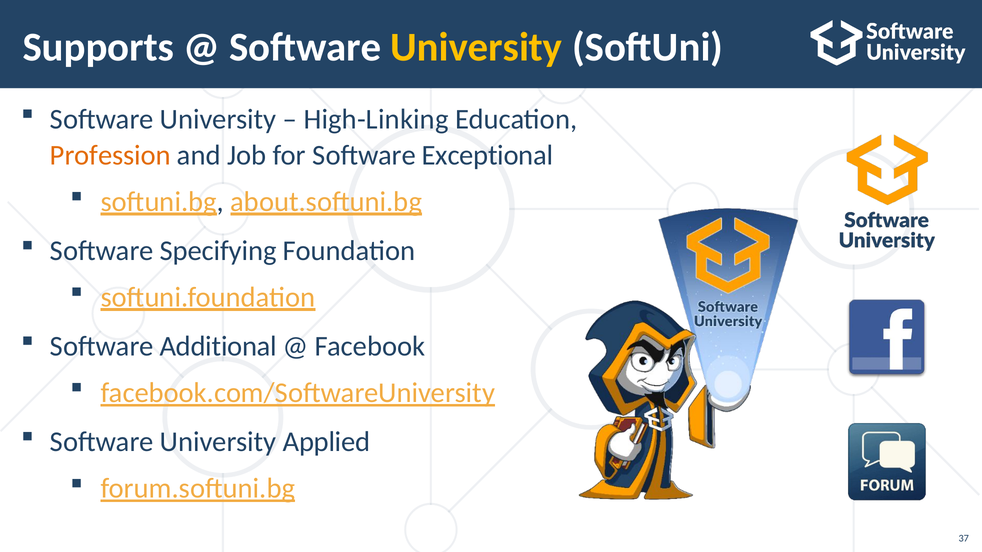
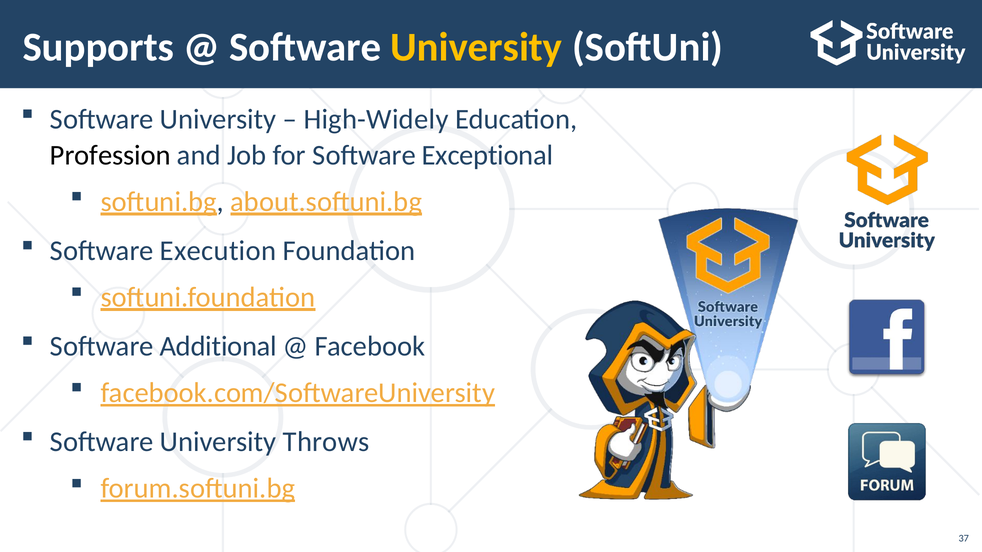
High-Linking: High-Linking -> High-Widely
Profession colour: orange -> black
Specifying: Specifying -> Execution
Applied: Applied -> Throws
